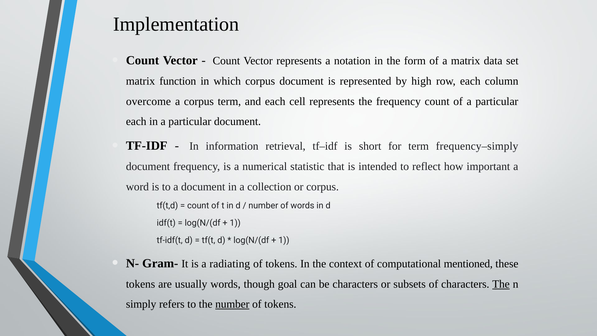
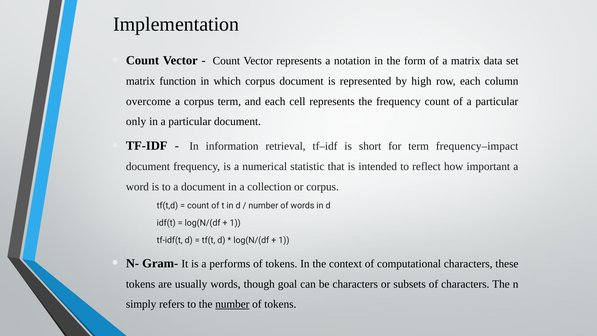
each at (136, 121): each -> only
frequency–simply: frequency–simply -> frequency–impact
radiating: radiating -> performs
computational mentioned: mentioned -> characters
The at (501, 284) underline: present -> none
